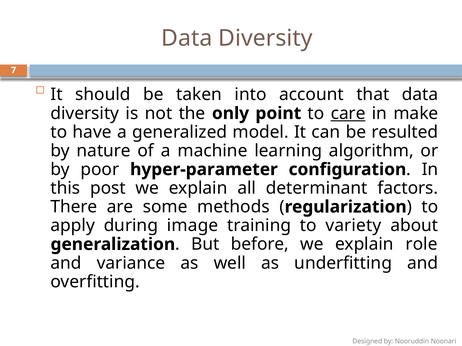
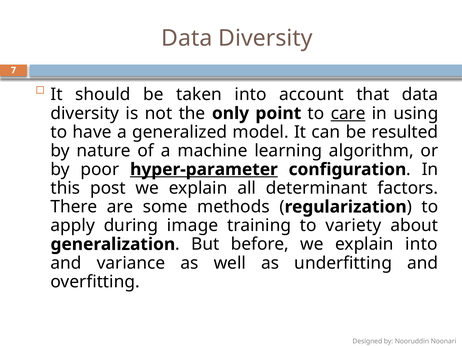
make: make -> using
hyper-parameter underline: none -> present
explain role: role -> into
